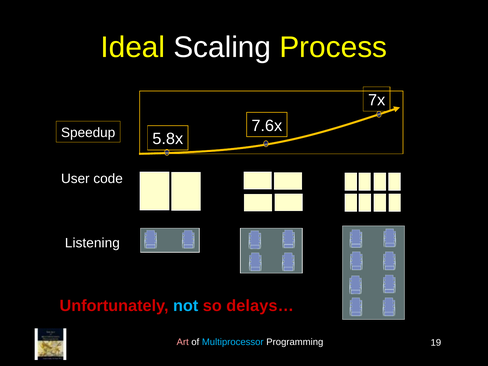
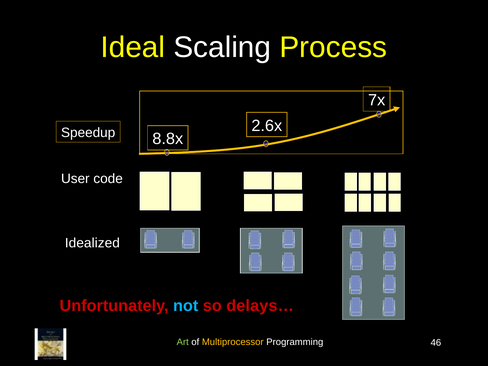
7.6x: 7.6x -> 2.6x
5.8x: 5.8x -> 8.8x
Listening: Listening -> Idealized
Art colour: pink -> light green
Multiprocessor colour: light blue -> yellow
19: 19 -> 46
